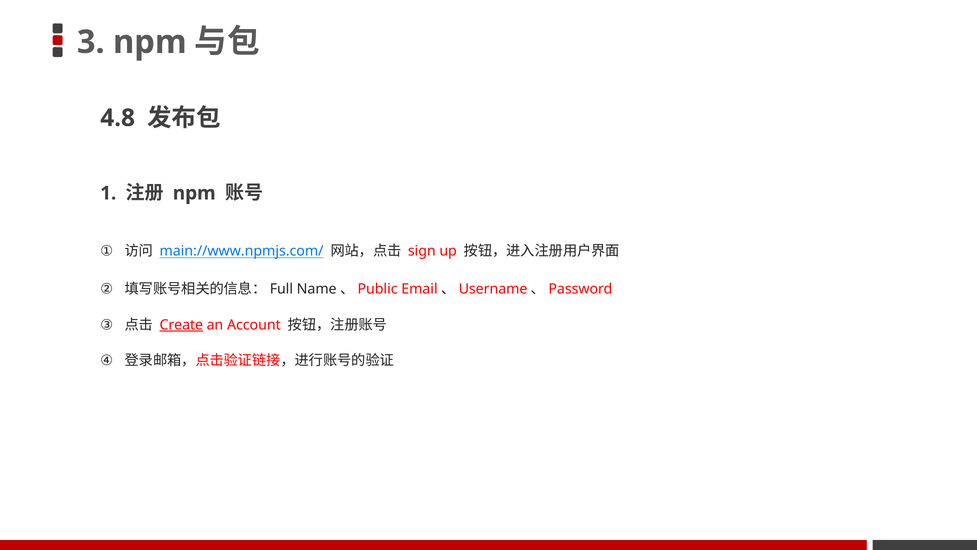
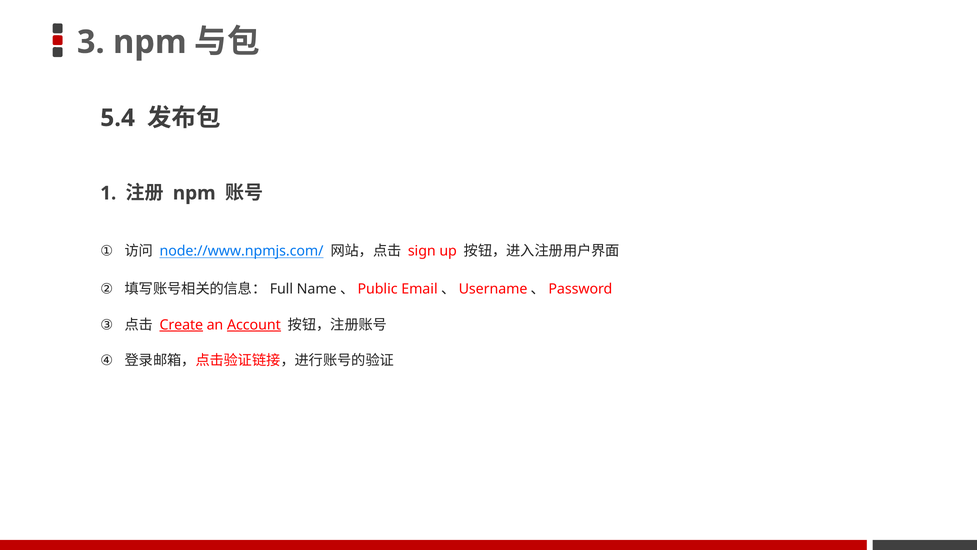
4.8: 4.8 -> 5.4
main://www.npmjs.com/: main://www.npmjs.com/ -> node://www.npmjs.com/
Account underline: none -> present
